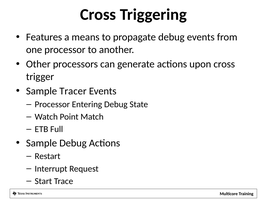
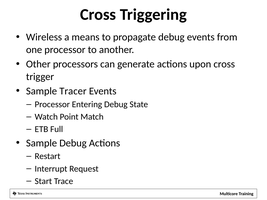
Features: Features -> Wireless
